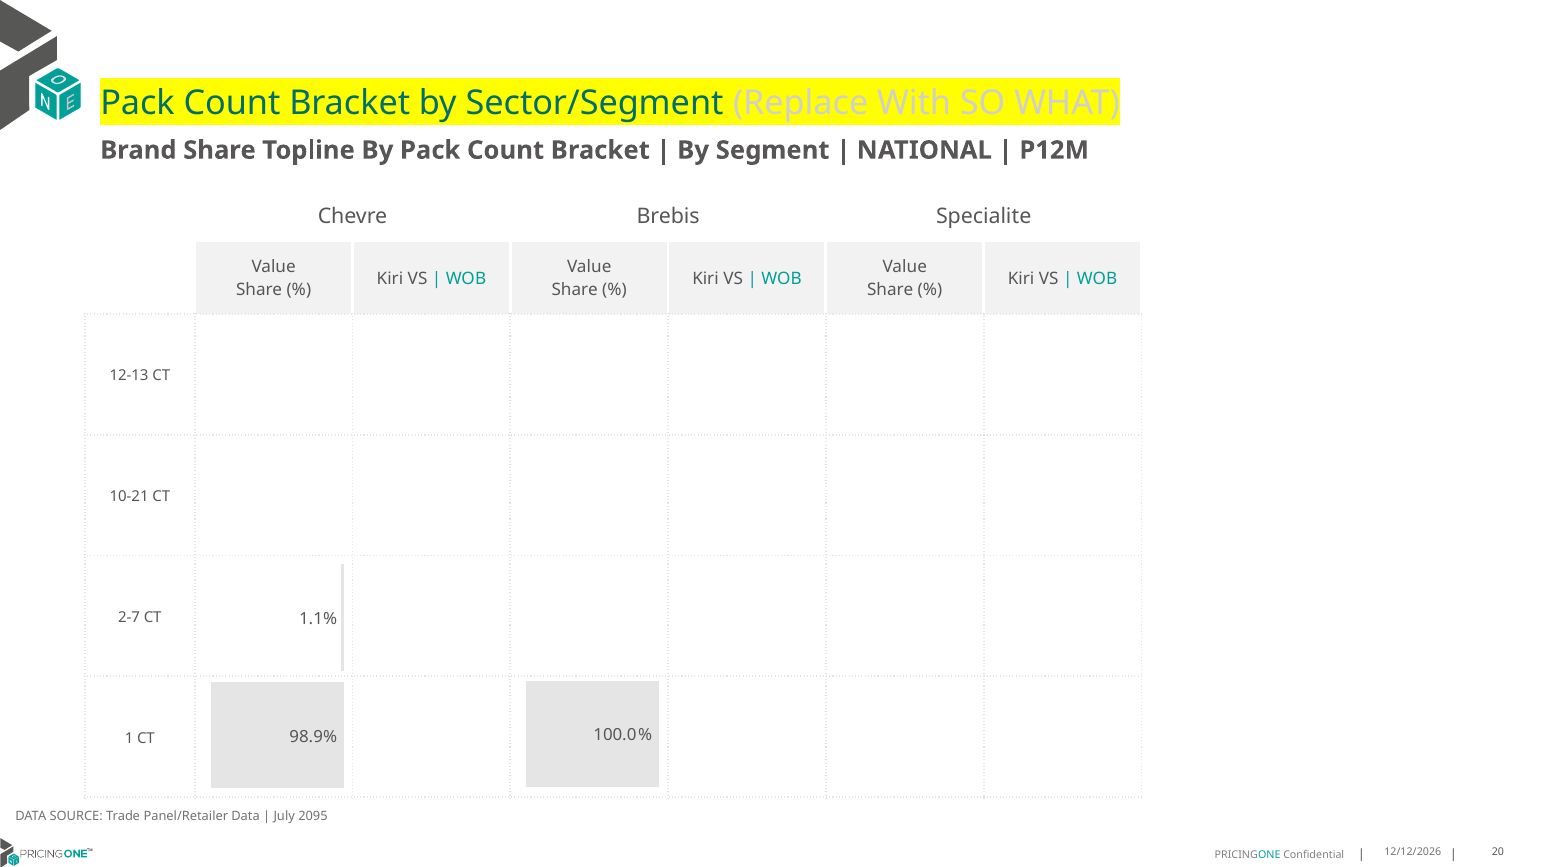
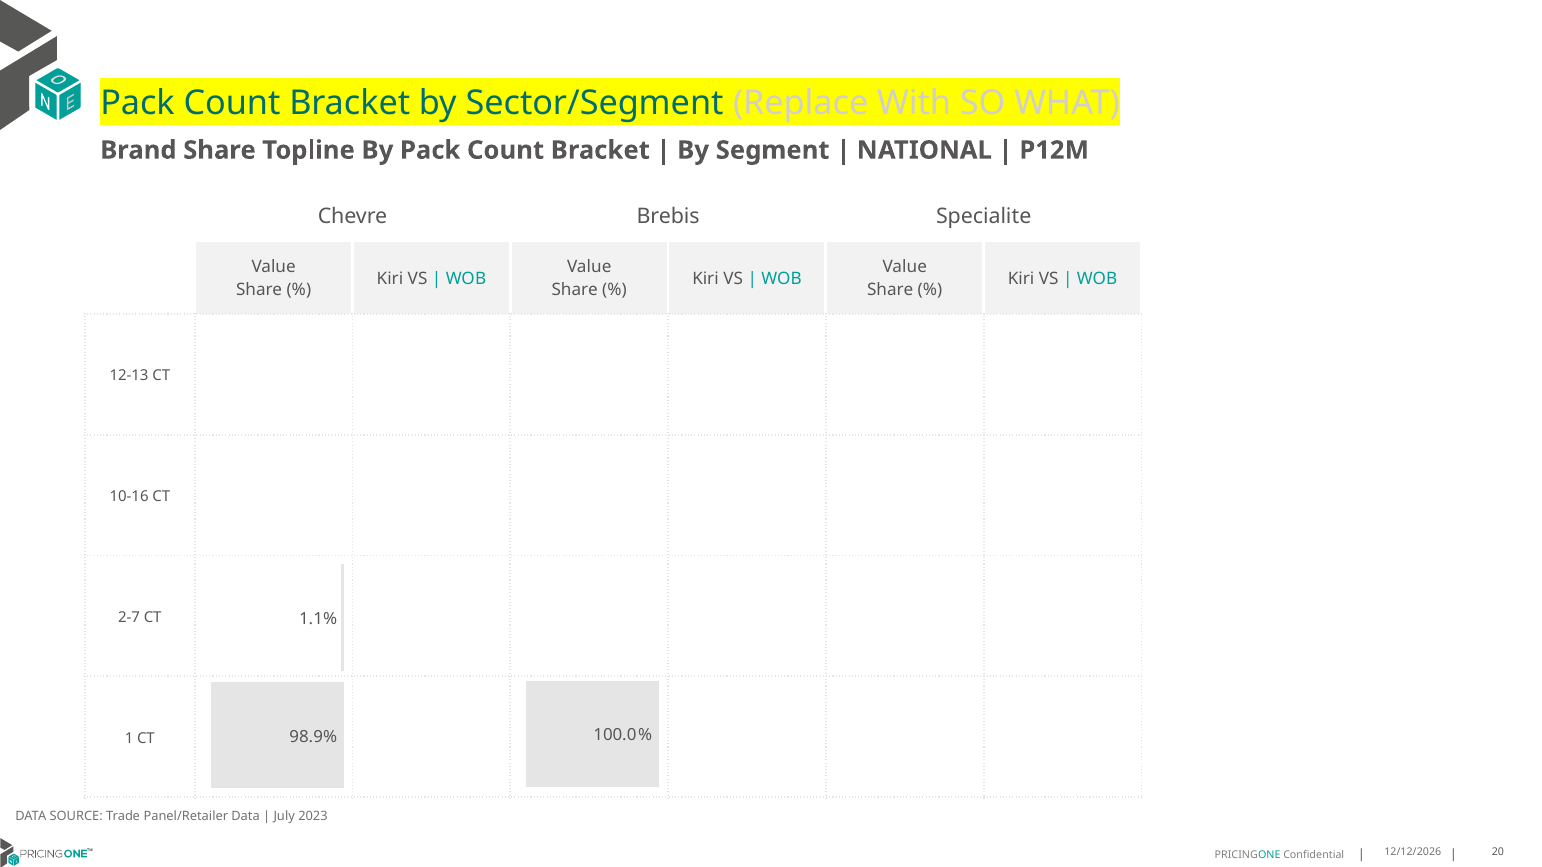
10-21: 10-21 -> 10-16
2095: 2095 -> 2023
